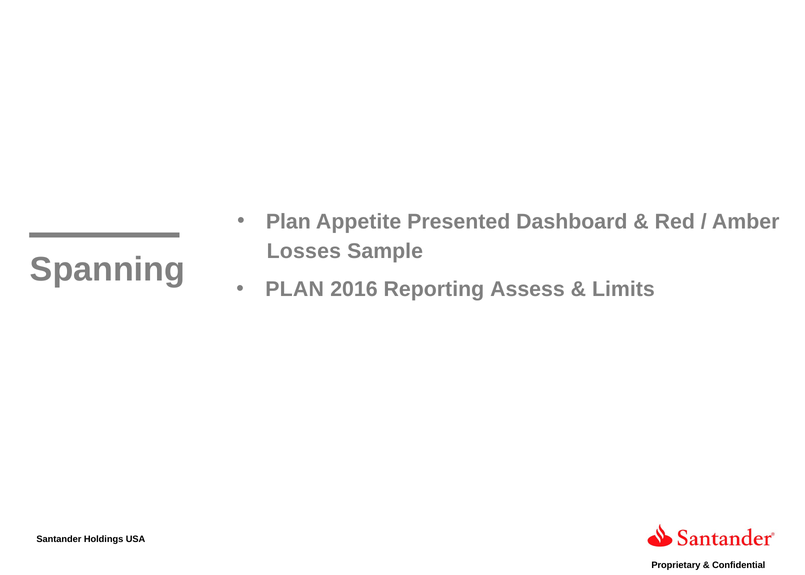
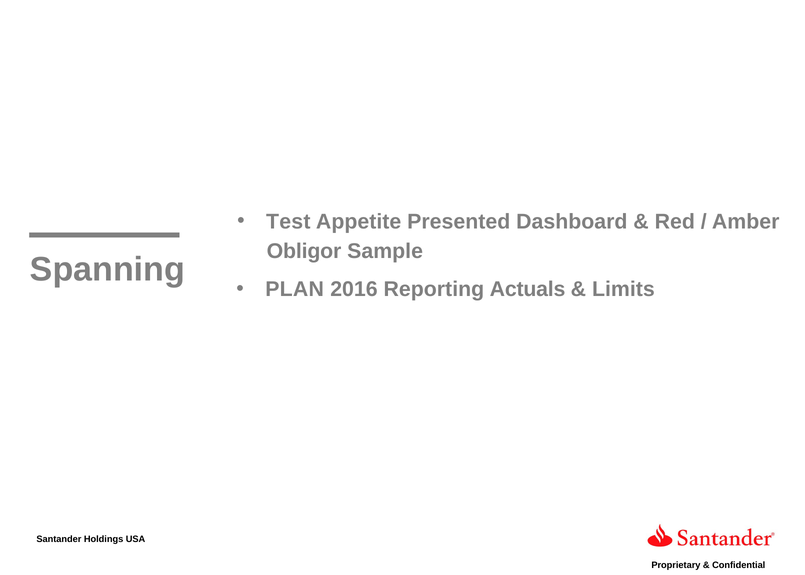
Plan at (288, 221): Plan -> Test
Losses: Losses -> Obligor
Assess: Assess -> Actuals
